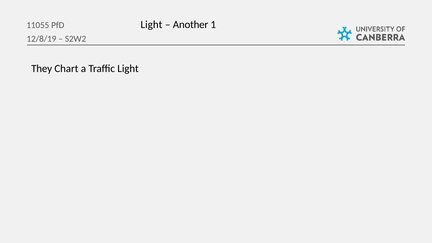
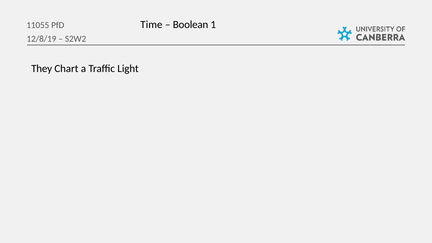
Light at (151, 25): Light -> Time
Another: Another -> Boolean
